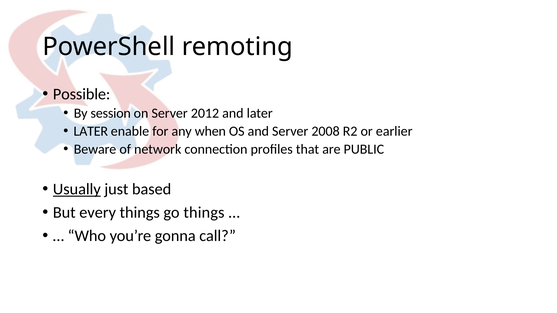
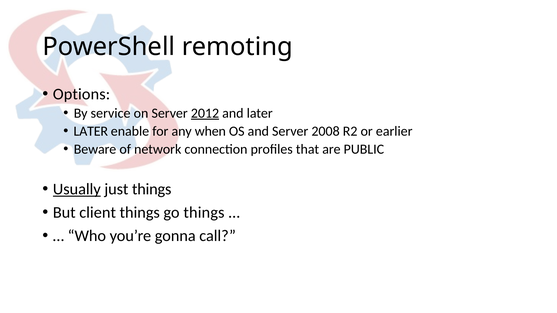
Possible: Possible -> Options
session: session -> service
2012 underline: none -> present
just based: based -> things
every: every -> client
